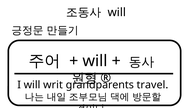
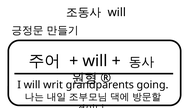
travel: travel -> going
